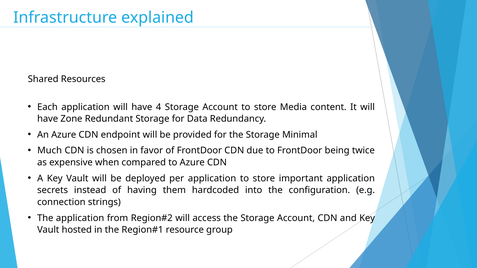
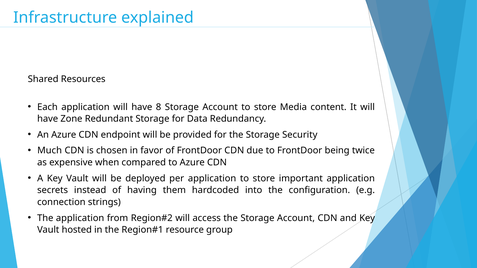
4: 4 -> 8
Minimal: Minimal -> Security
